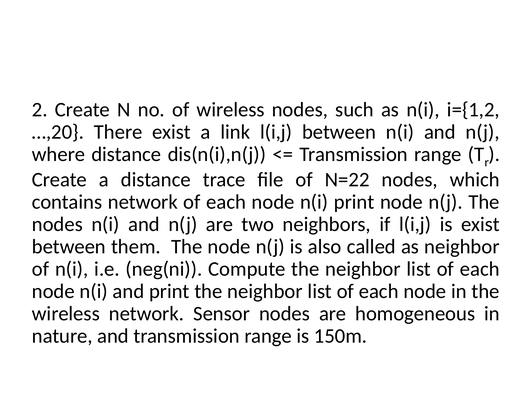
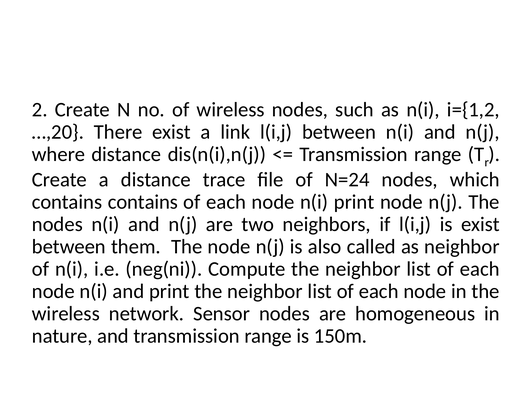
N=22: N=22 -> N=24
contains network: network -> contains
